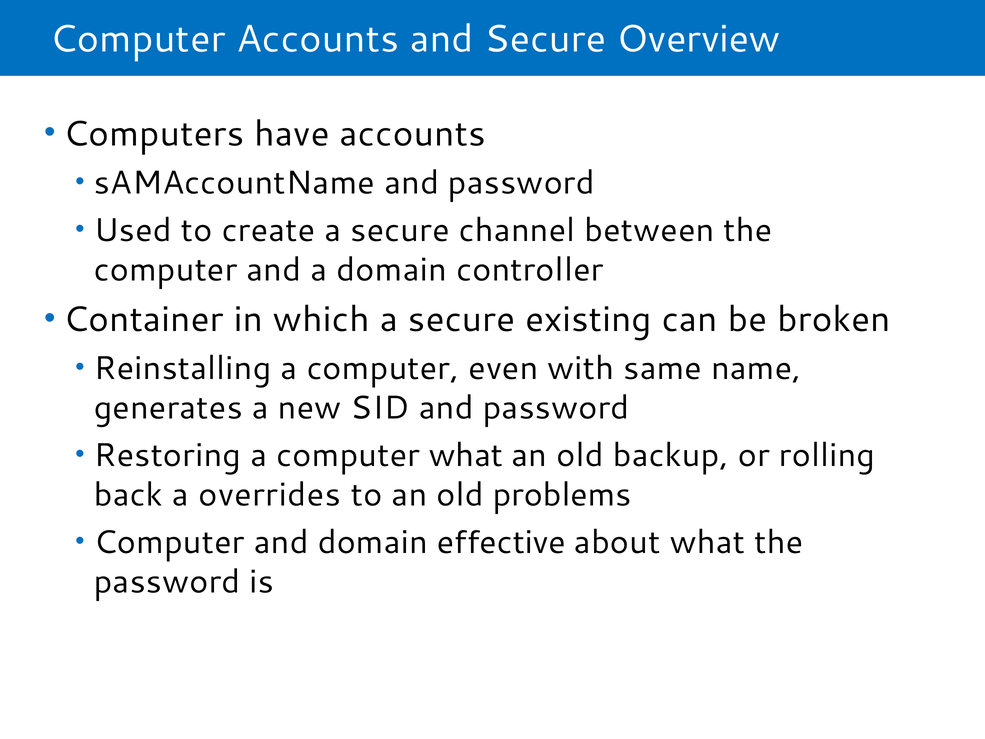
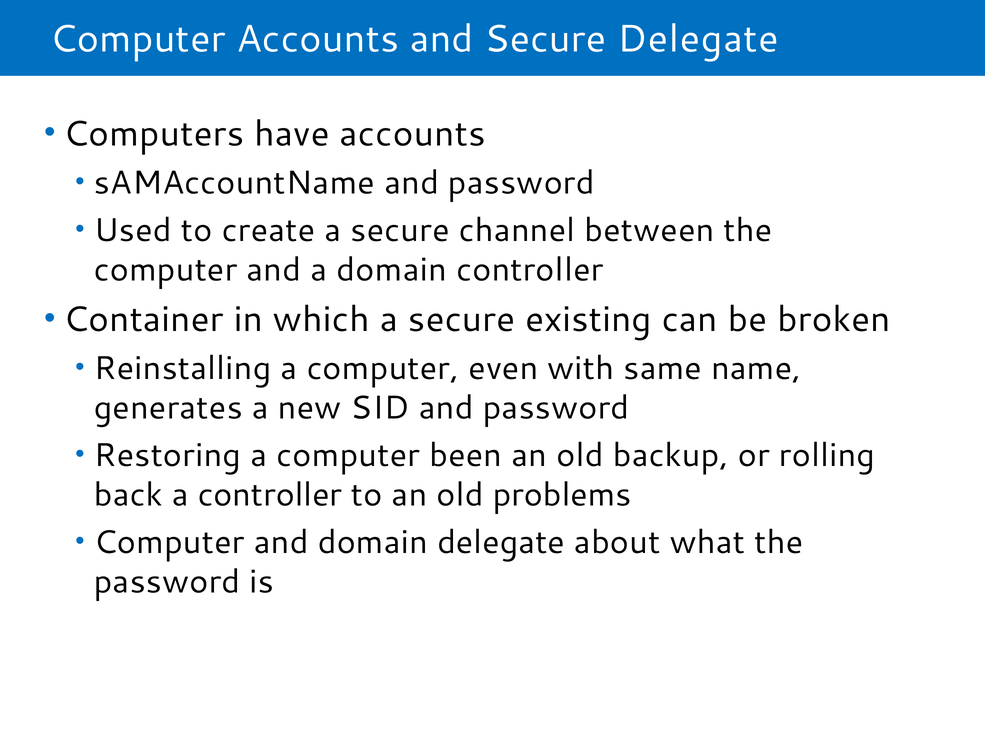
Secure Overview: Overview -> Delegate
computer what: what -> been
a overrides: overrides -> controller
domain effective: effective -> delegate
